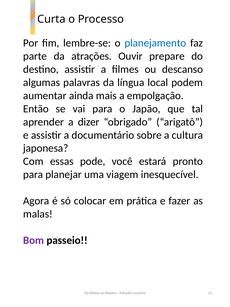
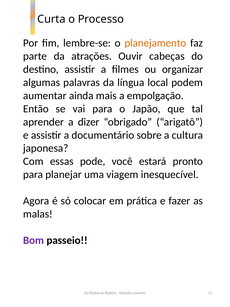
planejamento colour: blue -> orange
prepare: prepare -> cabeças
descanso: descanso -> organizar
